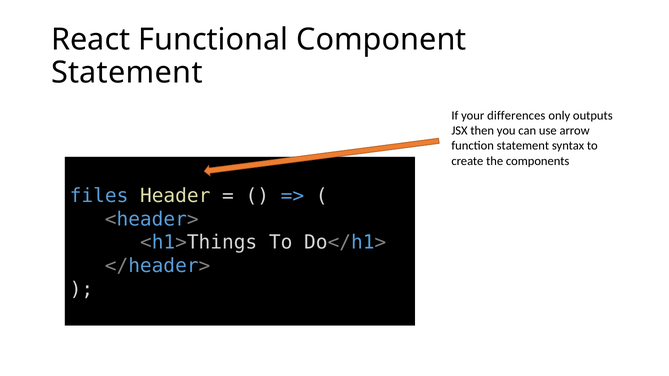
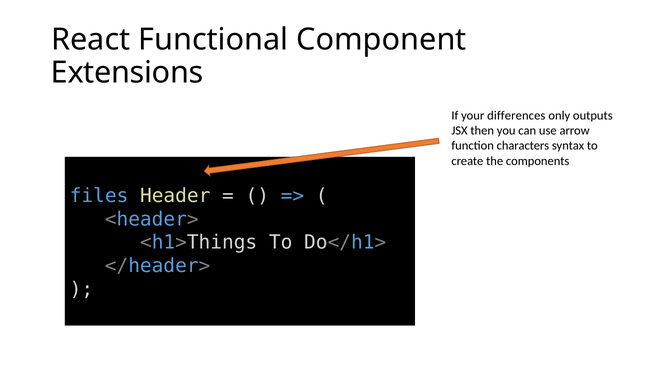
Statement at (127, 73): Statement -> Extensions
function statement: statement -> characters
